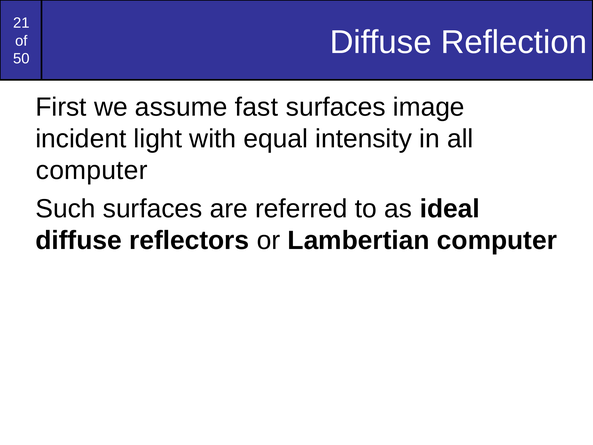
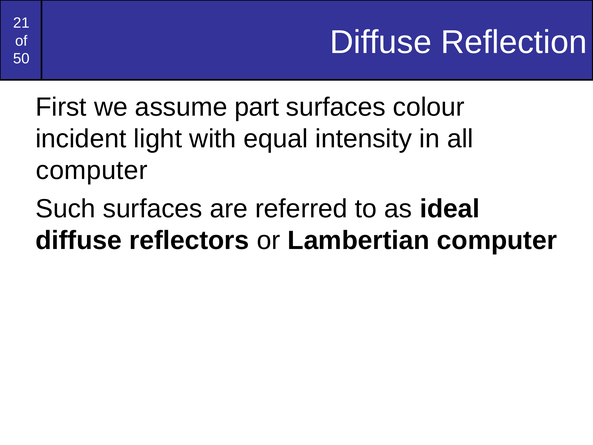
fast: fast -> part
image: image -> colour
